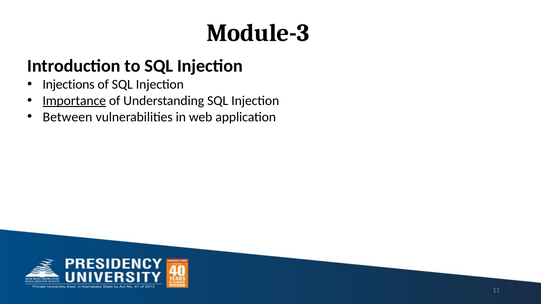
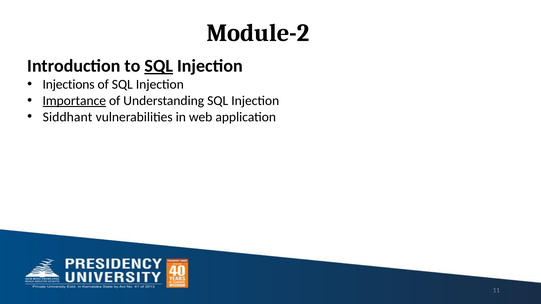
Module-3: Module-3 -> Module-2
SQL at (159, 66) underline: none -> present
Between: Between -> Siddhant
